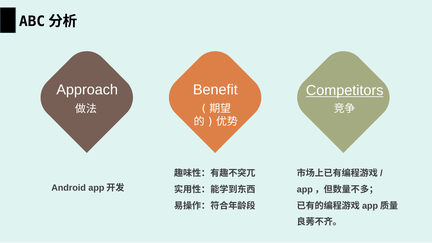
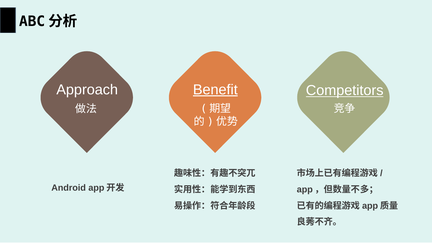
Benefit underline: none -> present
